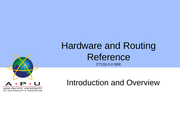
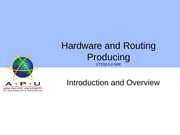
Reference: Reference -> Producing
